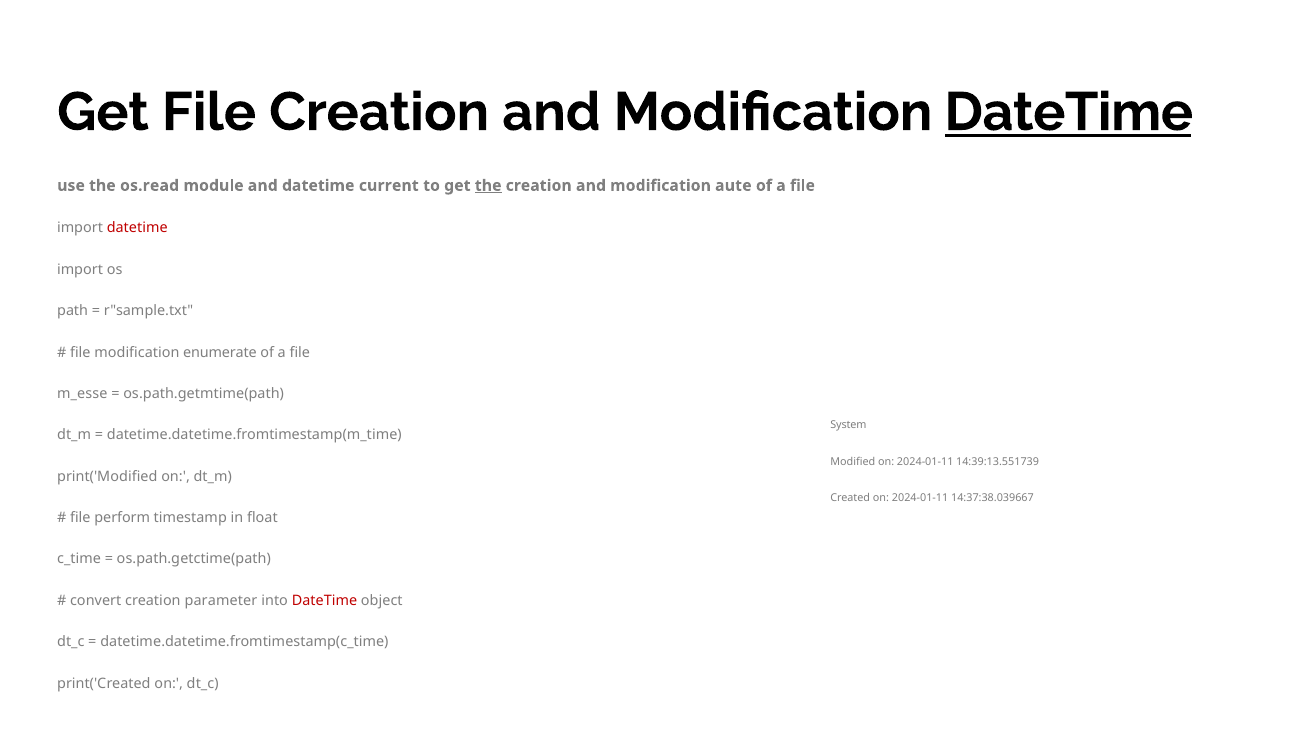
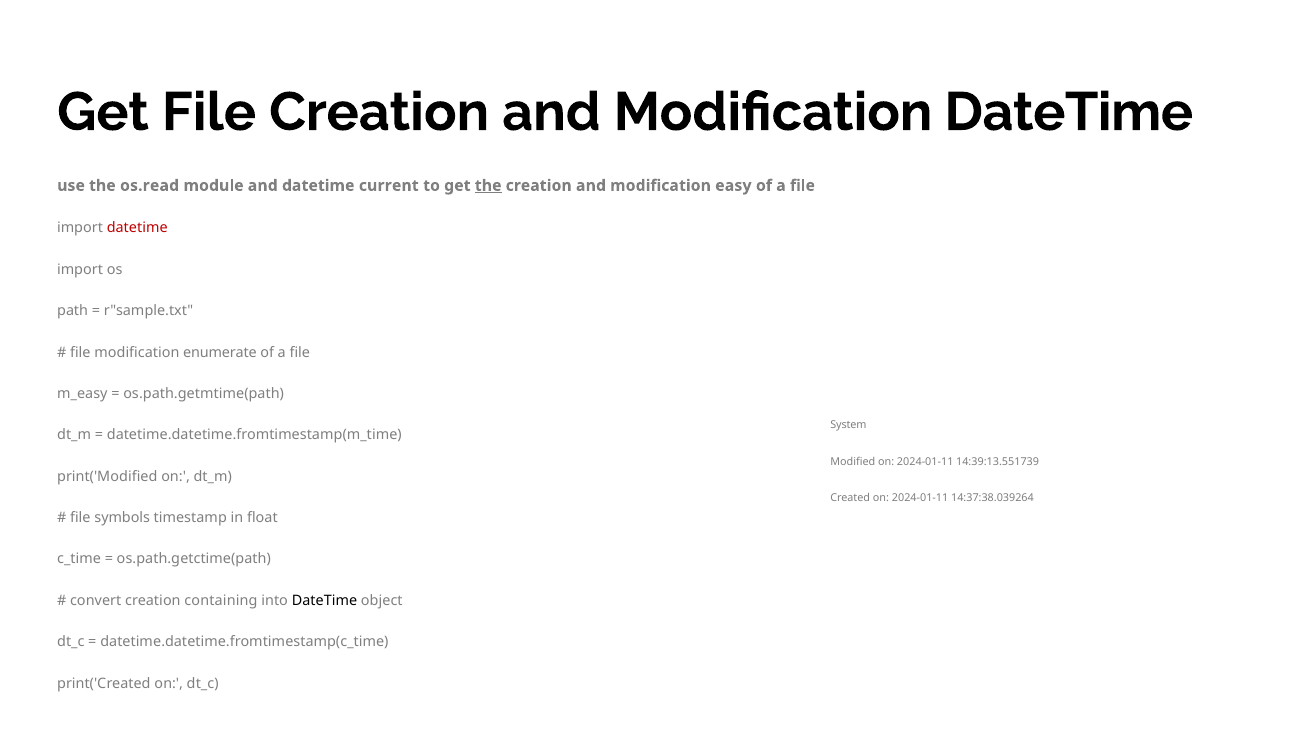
DateTime at (1069, 112) underline: present -> none
aute: aute -> easy
m_esse: m_esse -> m_easy
14:37:38.039667: 14:37:38.039667 -> 14:37:38.039264
perform: perform -> symbols
parameter: parameter -> containing
DateTime at (324, 601) colour: red -> black
